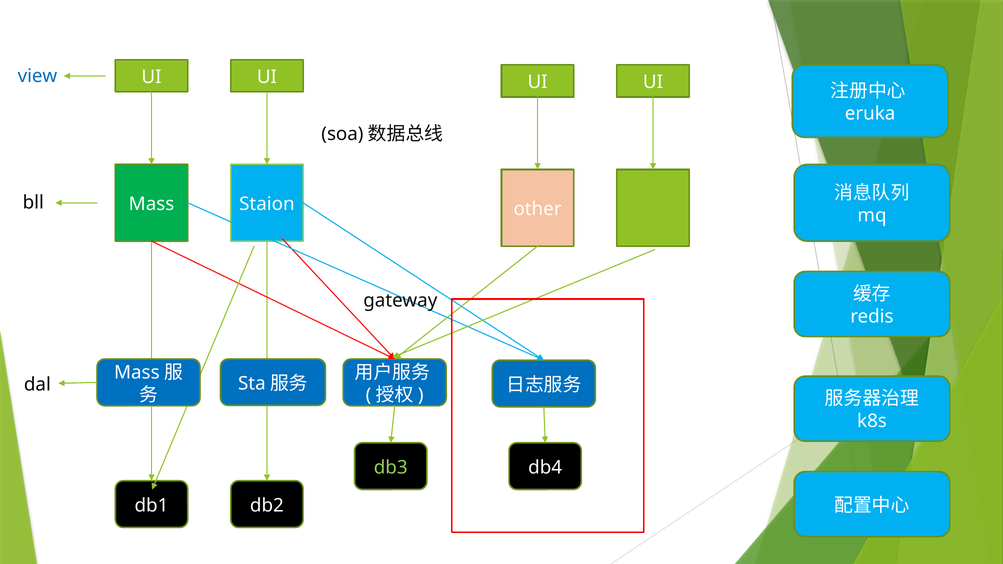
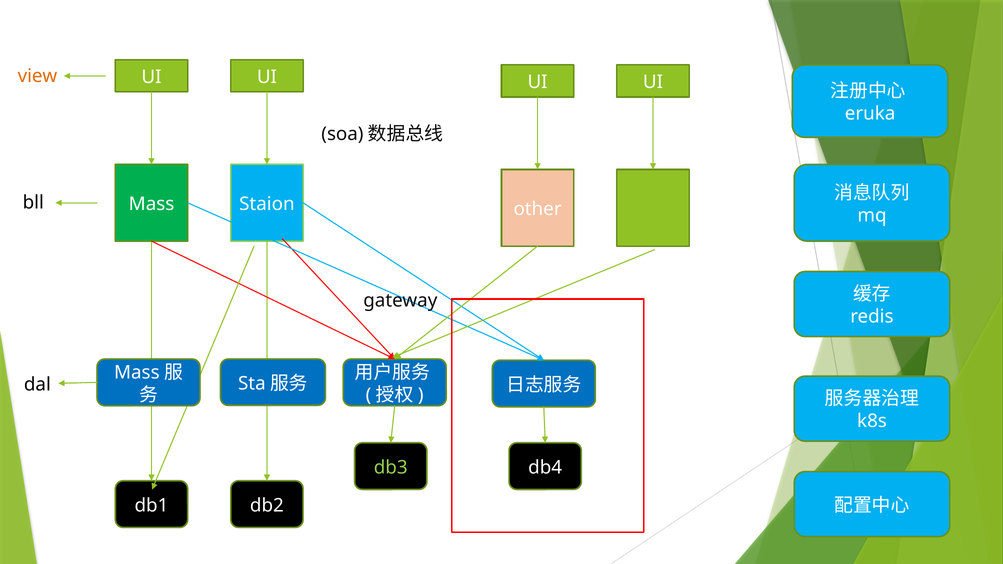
view colour: blue -> orange
